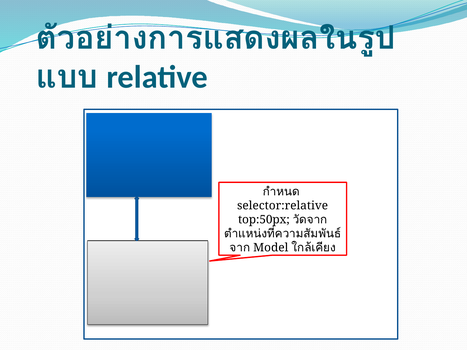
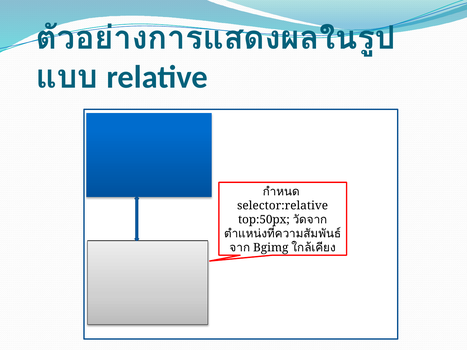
Model: Model -> Bgimg
